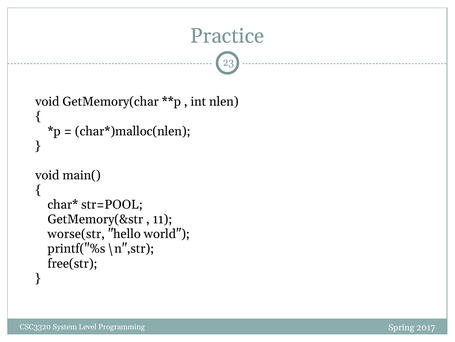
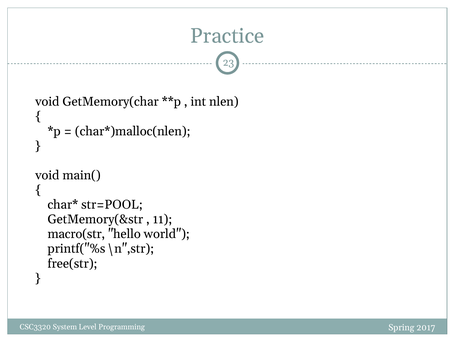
worse(str: worse(str -> macro(str
